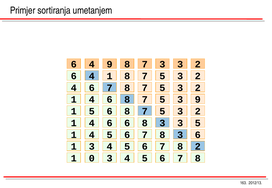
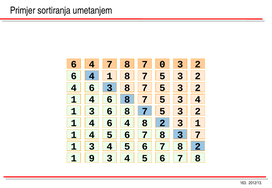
4 9: 9 -> 7
7 3: 3 -> 0
4 6 7: 7 -> 3
5 3 9: 9 -> 4
5 at (92, 112): 5 -> 3
4 6 6: 6 -> 4
3 at (163, 123): 3 -> 2
3 5: 5 -> 1
3 6: 6 -> 7
0: 0 -> 9
